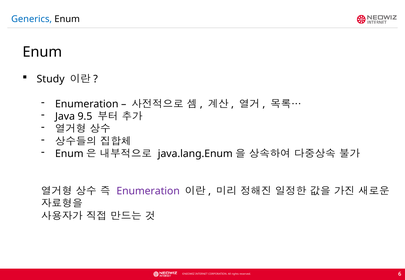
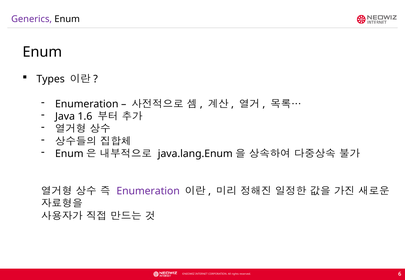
Generics colour: blue -> purple
Study: Study -> Types
9.5: 9.5 -> 1.6
